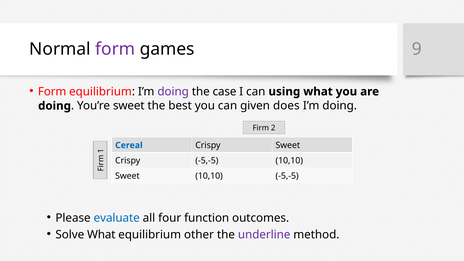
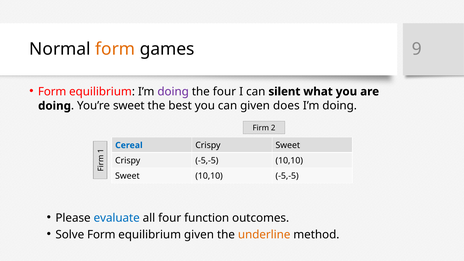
form at (115, 49) colour: purple -> orange
the case: case -> four
using: using -> silent
Solve What: What -> Form
equilibrium other: other -> given
underline colour: purple -> orange
